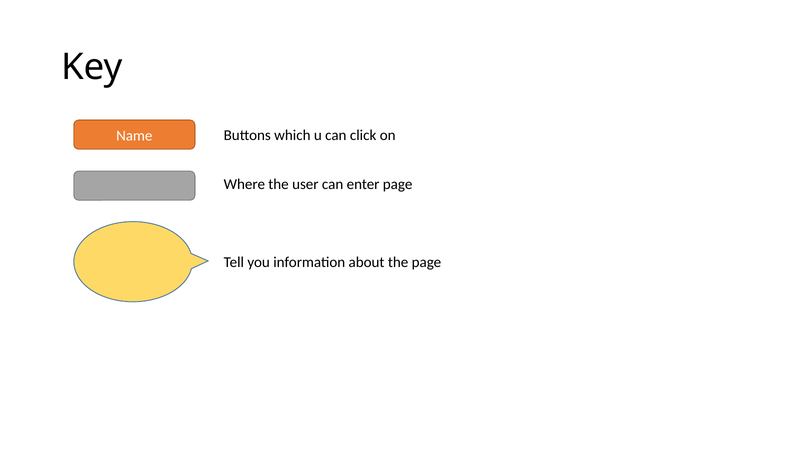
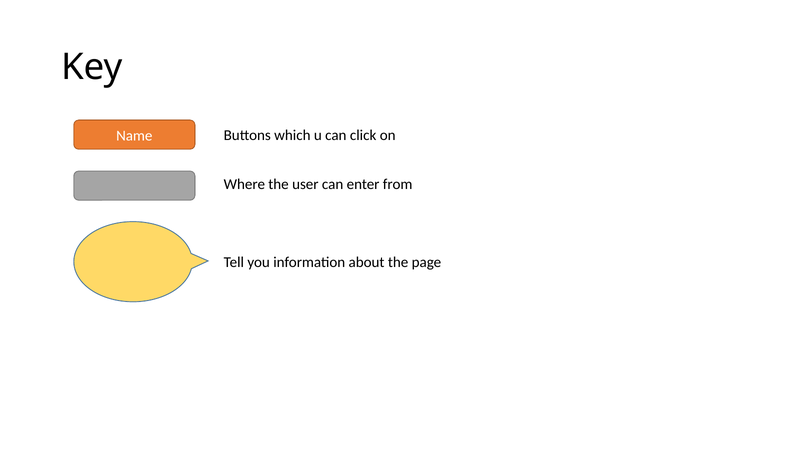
enter page: page -> from
